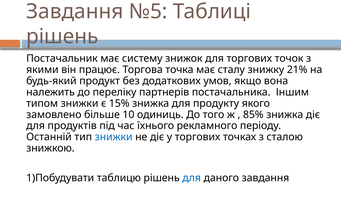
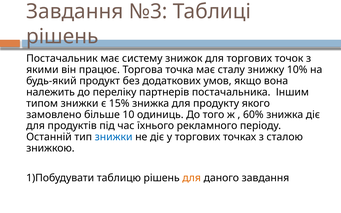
№5: №5 -> №3
21%: 21% -> 10%
85%: 85% -> 60%
для at (192, 178) colour: blue -> orange
